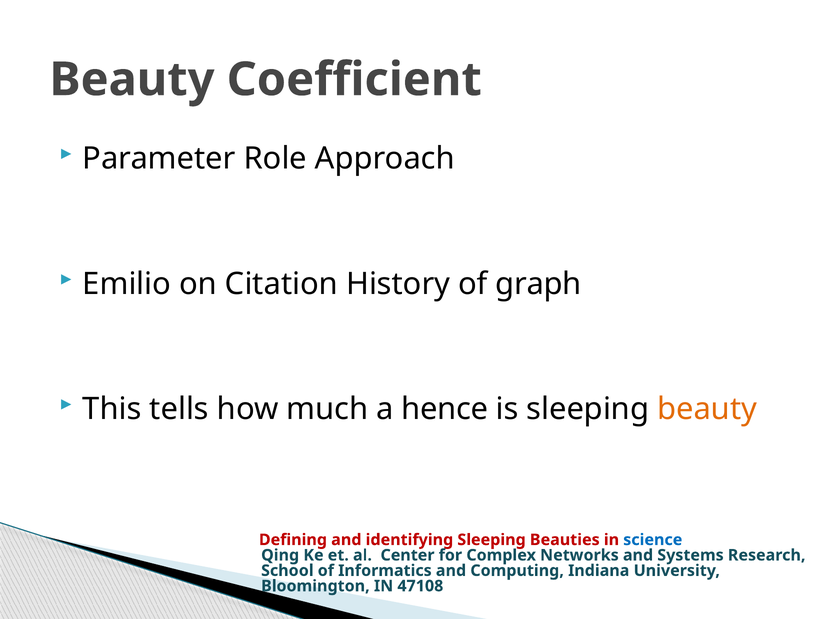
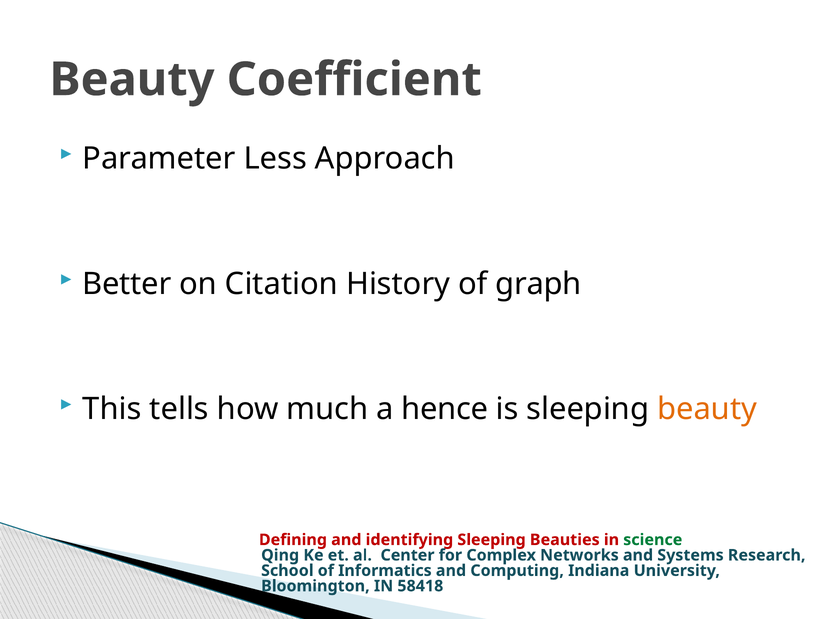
Role: Role -> Less
Emilio: Emilio -> Better
science colour: blue -> green
47108: 47108 -> 58418
